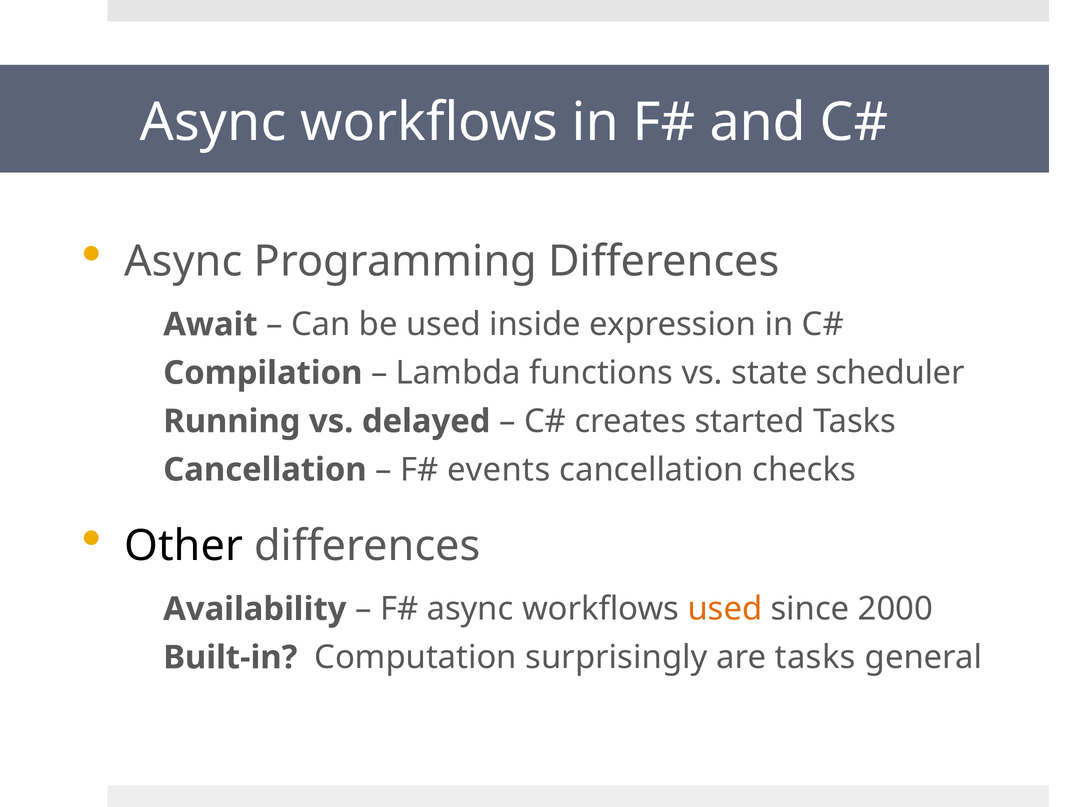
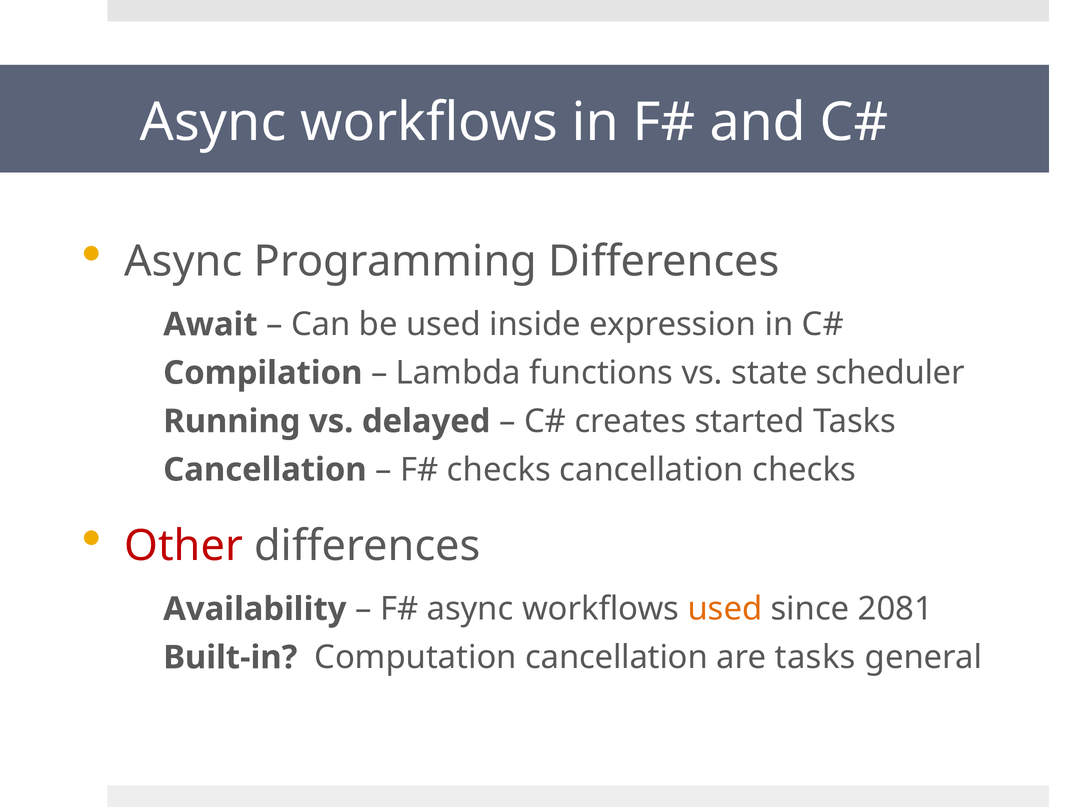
events at (499, 470): events -> checks
Other colour: black -> red
2000: 2000 -> 2081
Computation surprisingly: surprisingly -> cancellation
